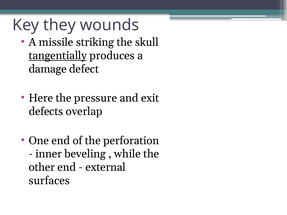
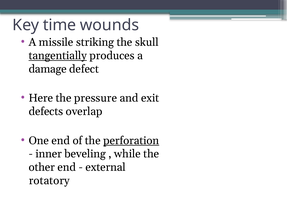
they: they -> time
perforation underline: none -> present
surfaces: surfaces -> rotatory
